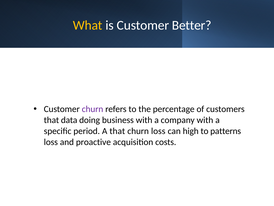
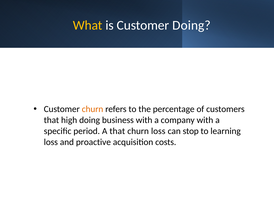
Customer Better: Better -> Doing
churn at (93, 109) colour: purple -> orange
data: data -> high
high: high -> stop
patterns: patterns -> learning
